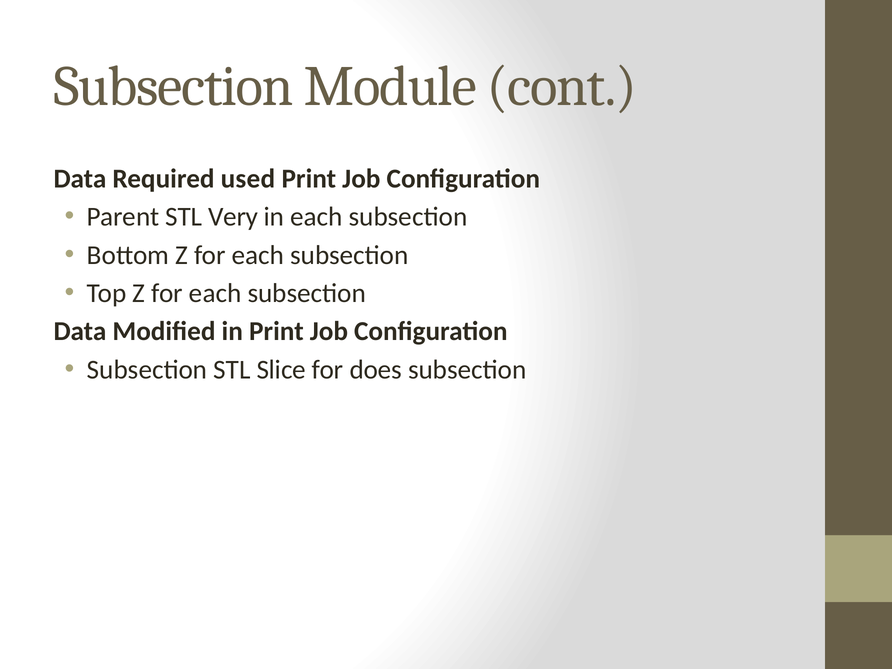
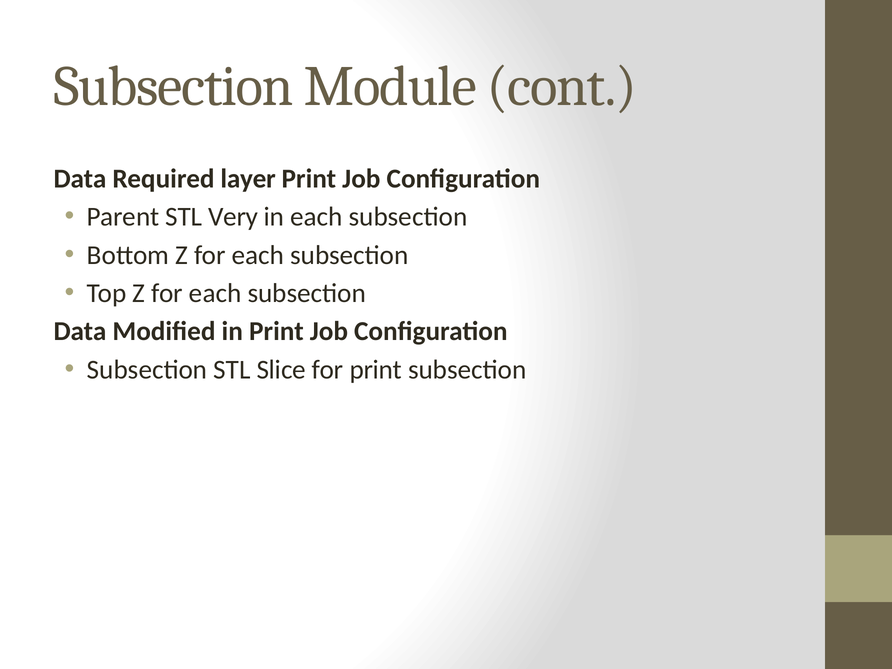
used: used -> layer
for does: does -> print
